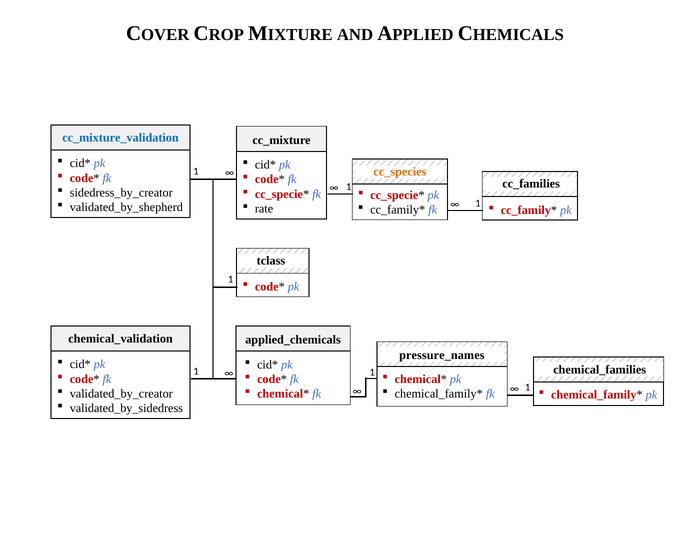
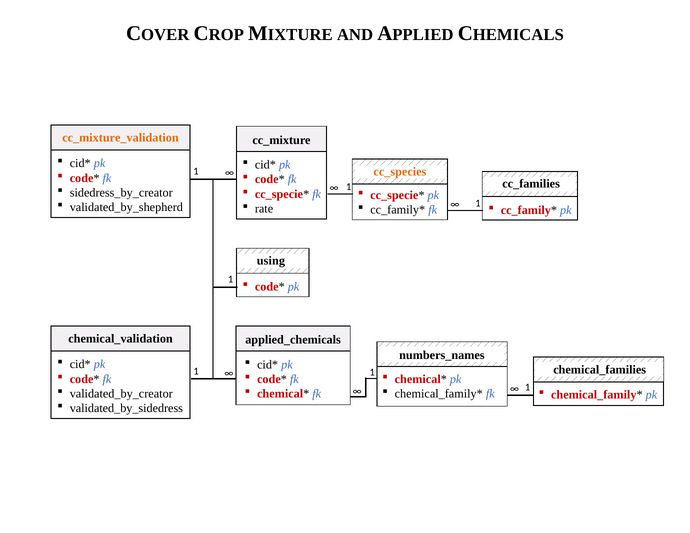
cc_mixture_validation colour: blue -> orange
tclass: tclass -> using
pressure_names: pressure_names -> numbers_names
